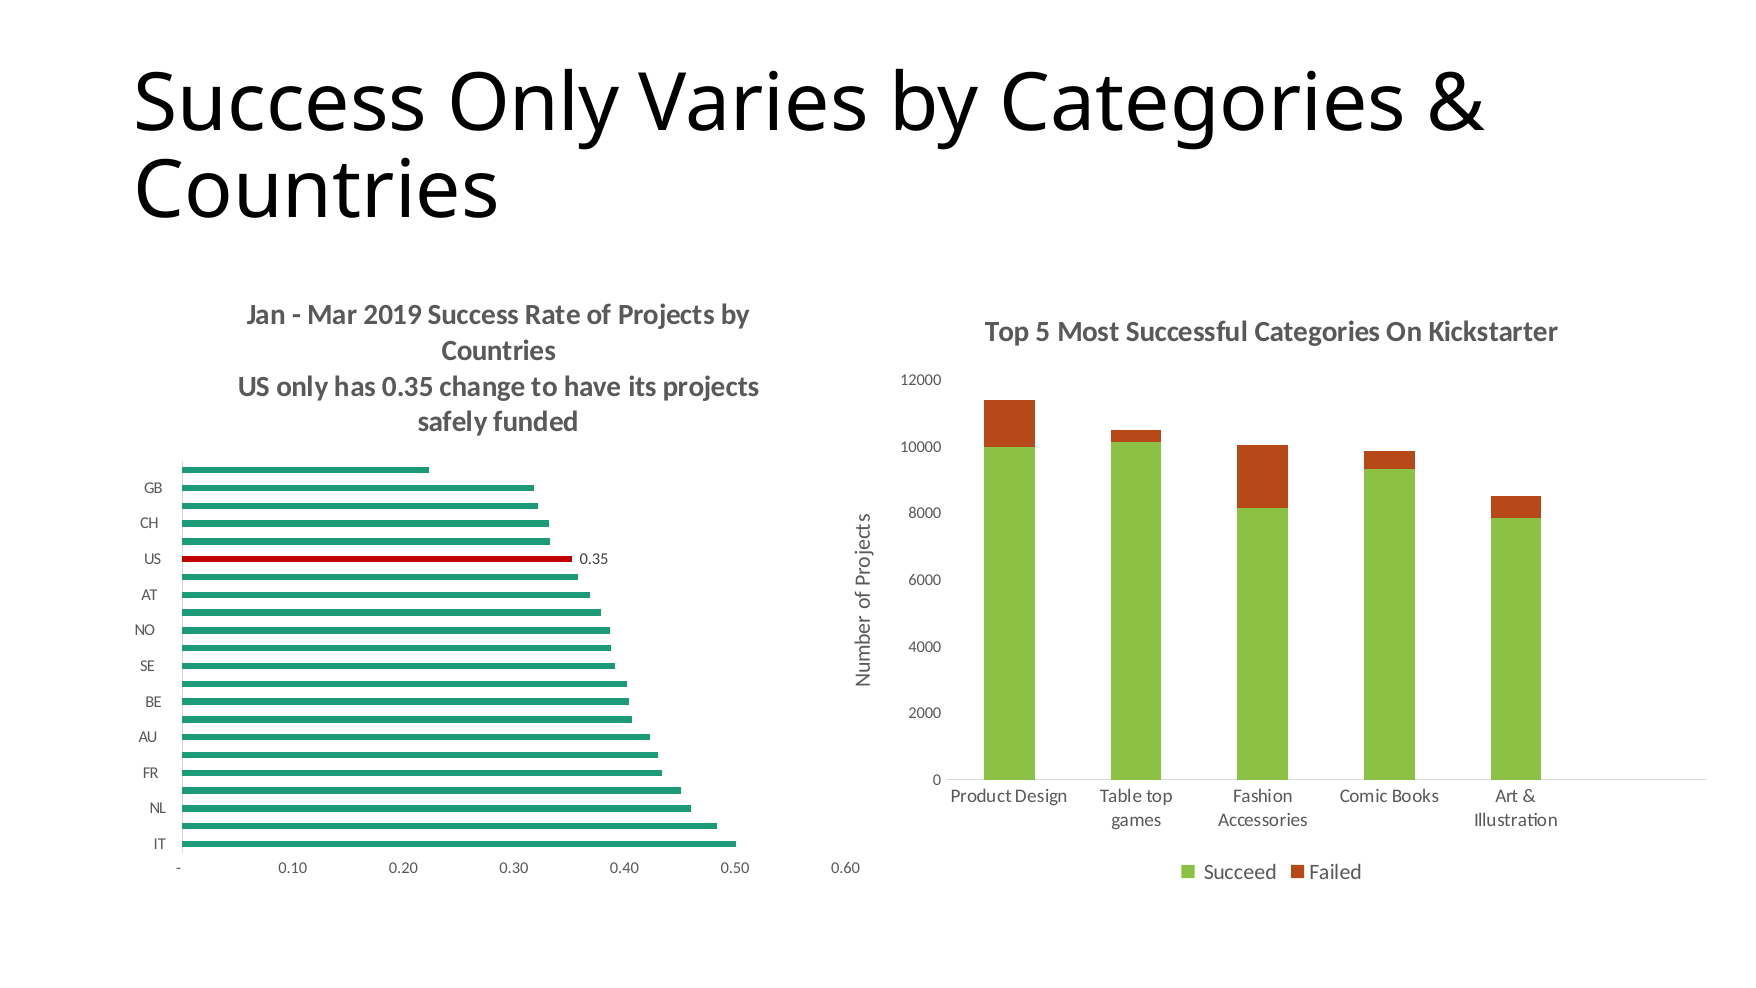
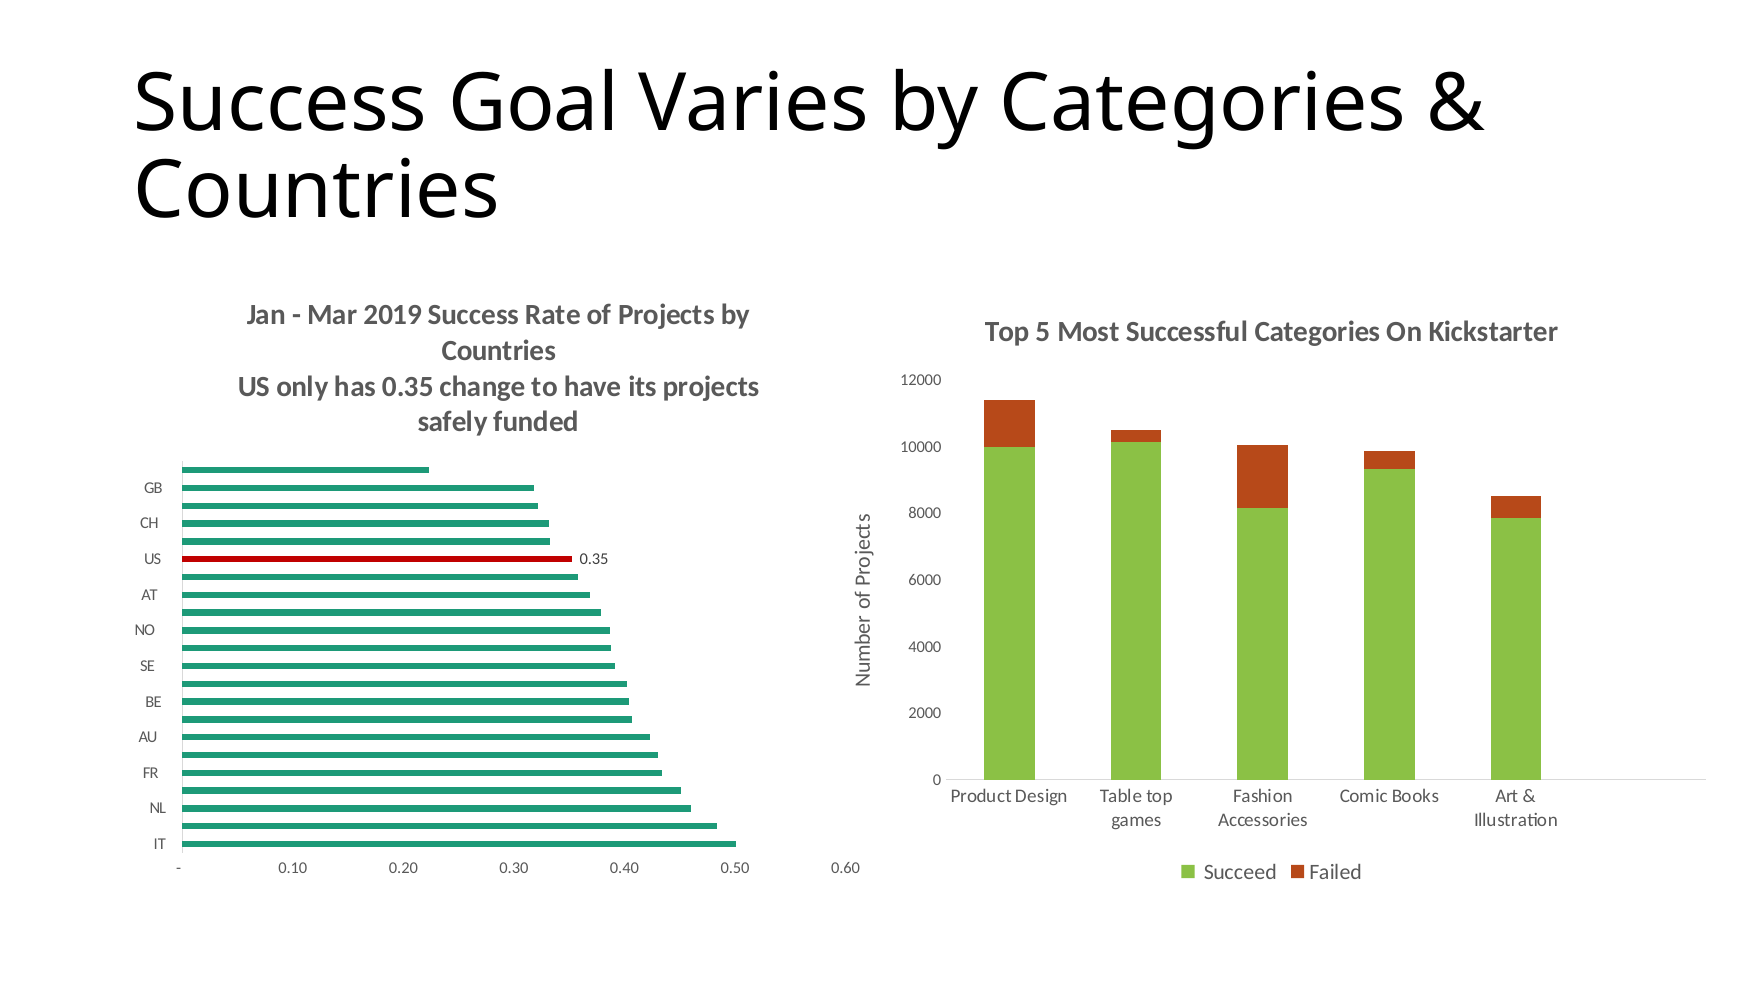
Success Only: Only -> Goal
